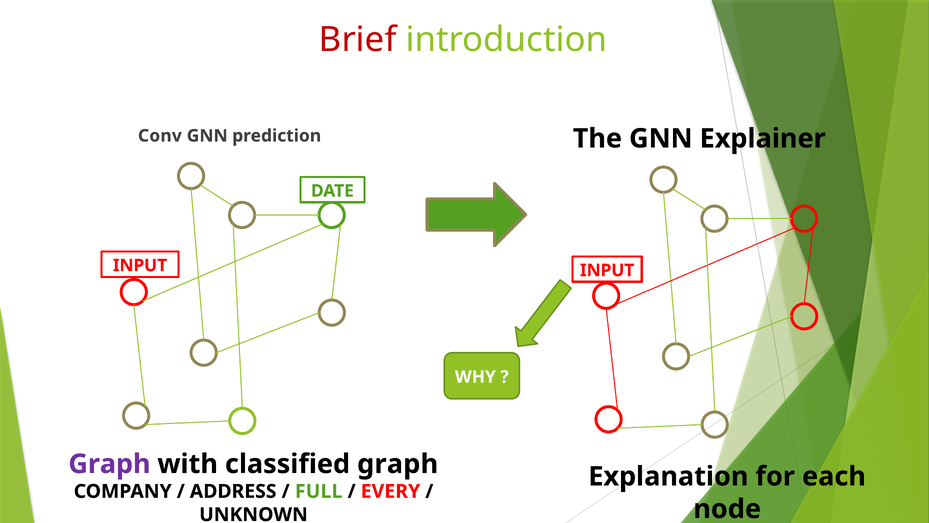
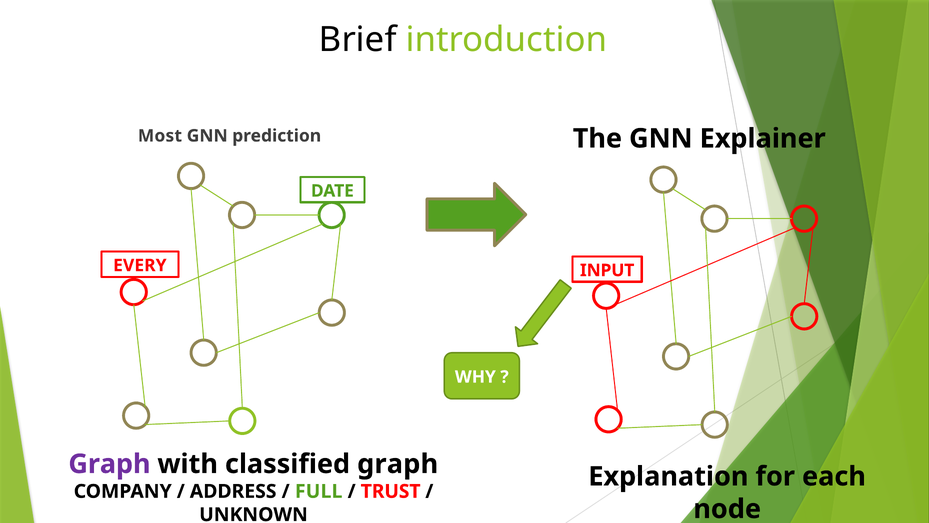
Brief colour: red -> black
Conv: Conv -> Most
INPUT at (140, 265): INPUT -> EVERY
EVERY: EVERY -> TRUST
